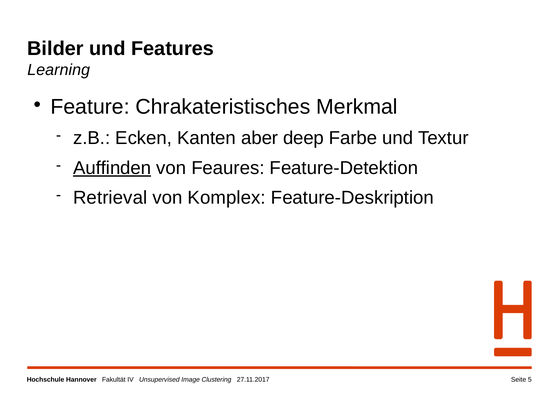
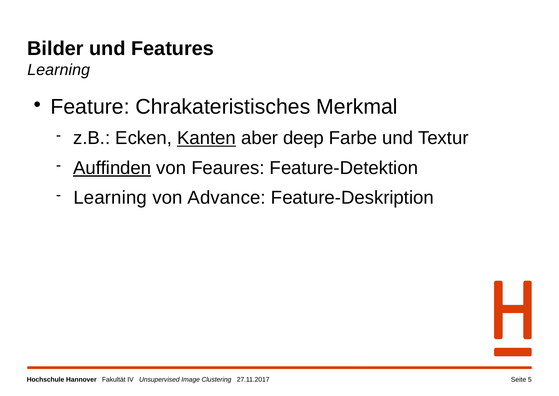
Kanten underline: none -> present
Retrieval at (110, 198): Retrieval -> Learning
Komplex: Komplex -> Advance
